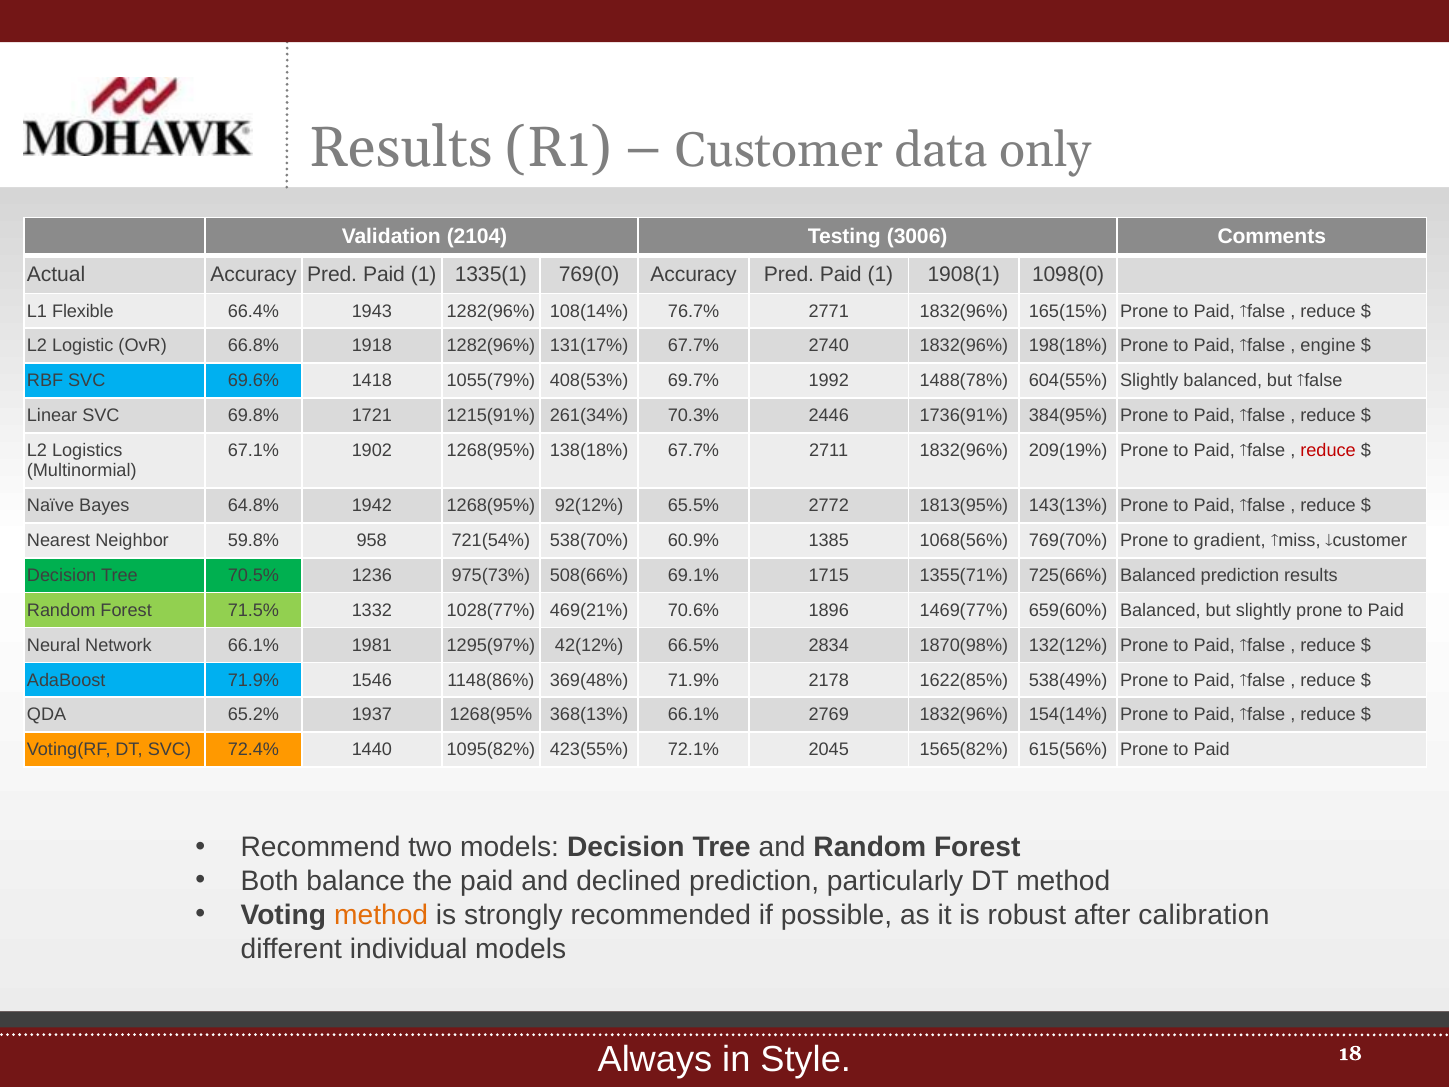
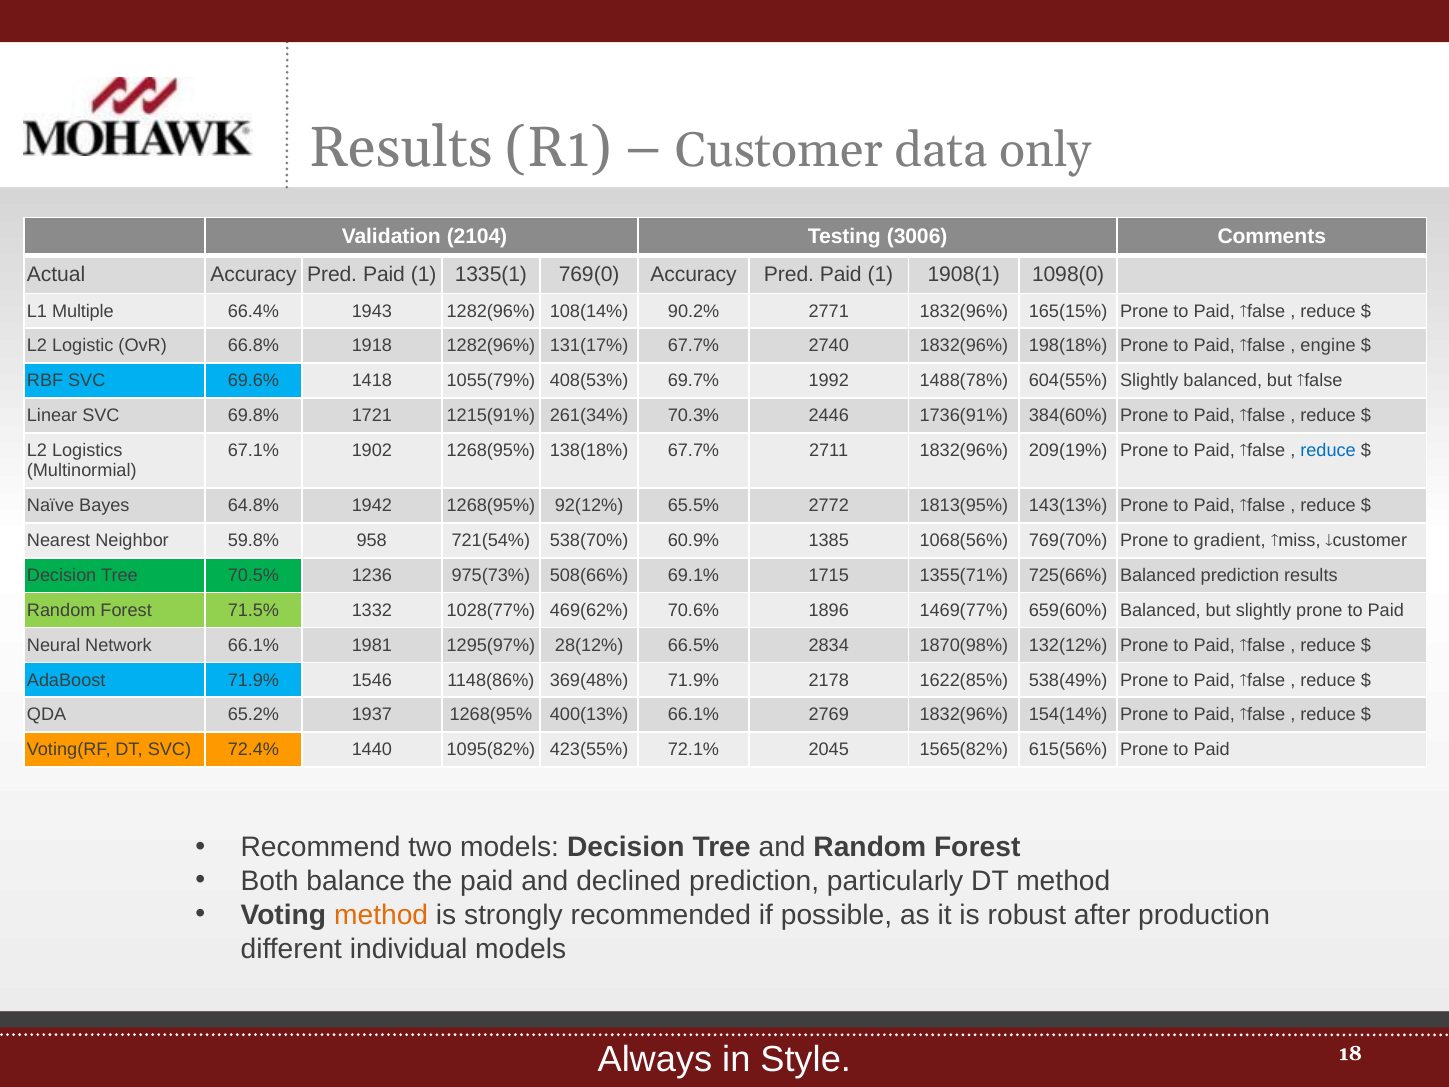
Flexible: Flexible -> Multiple
76.7%: 76.7% -> 90.2%
384(95%: 384(95% -> 384(60%
reduce at (1328, 450) colour: red -> blue
469(21%: 469(21% -> 469(62%
42(12%: 42(12% -> 28(12%
368(13%: 368(13% -> 400(13%
calibration: calibration -> production
